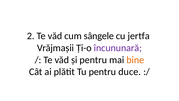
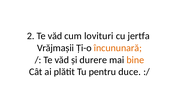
sângele: sângele -> lovituri
încununară colour: purple -> orange
și pentru: pentru -> durere
